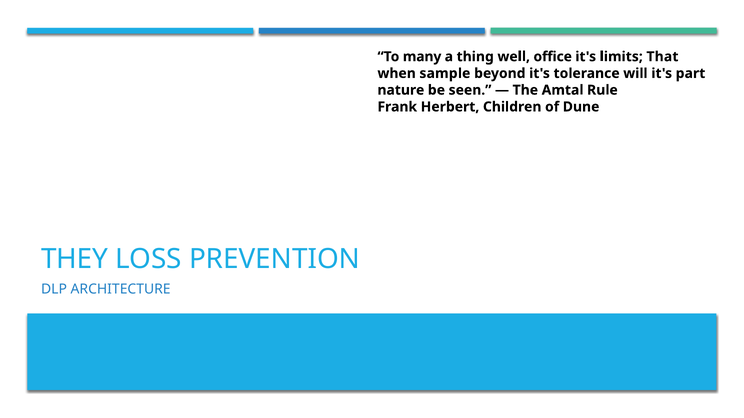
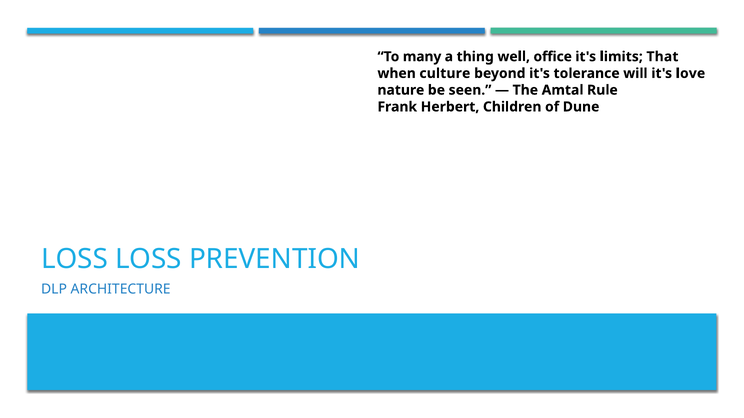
sample: sample -> culture
part: part -> love
THEY at (75, 260): THEY -> LOSS
